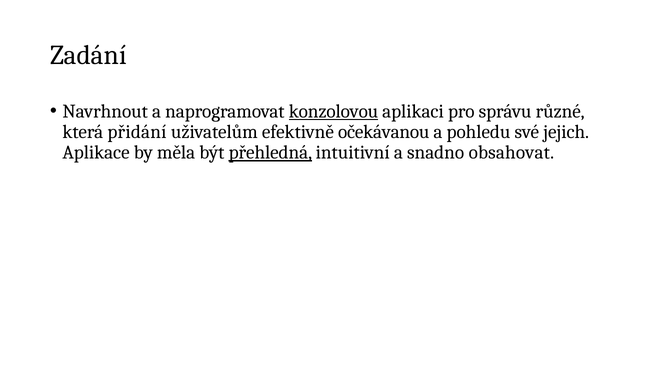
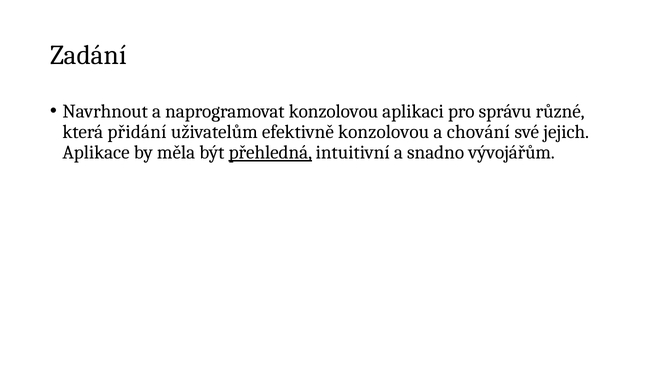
konzolovou at (333, 111) underline: present -> none
efektivně očekávanou: očekávanou -> konzolovou
pohledu: pohledu -> chování
obsahovat: obsahovat -> vývojářům
